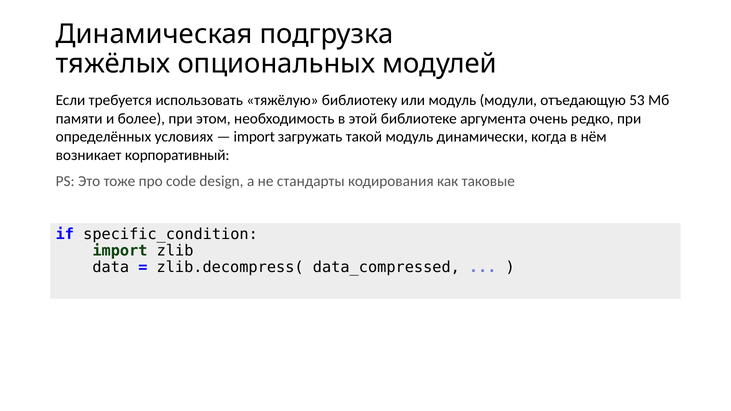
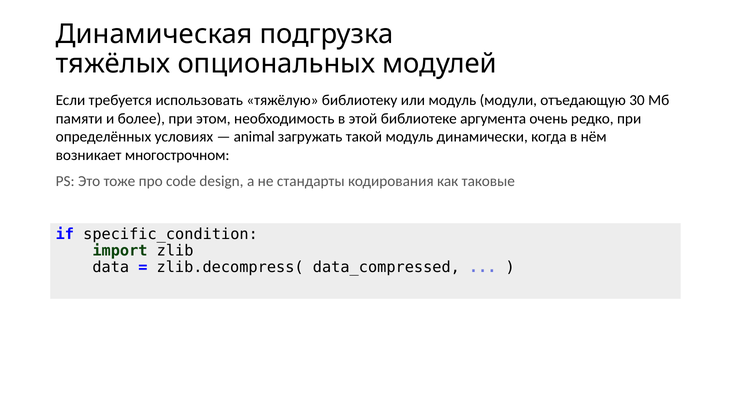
53: 53 -> 30
import at (254, 137): import -> animal
корпоративный: корпоративный -> многострочном
